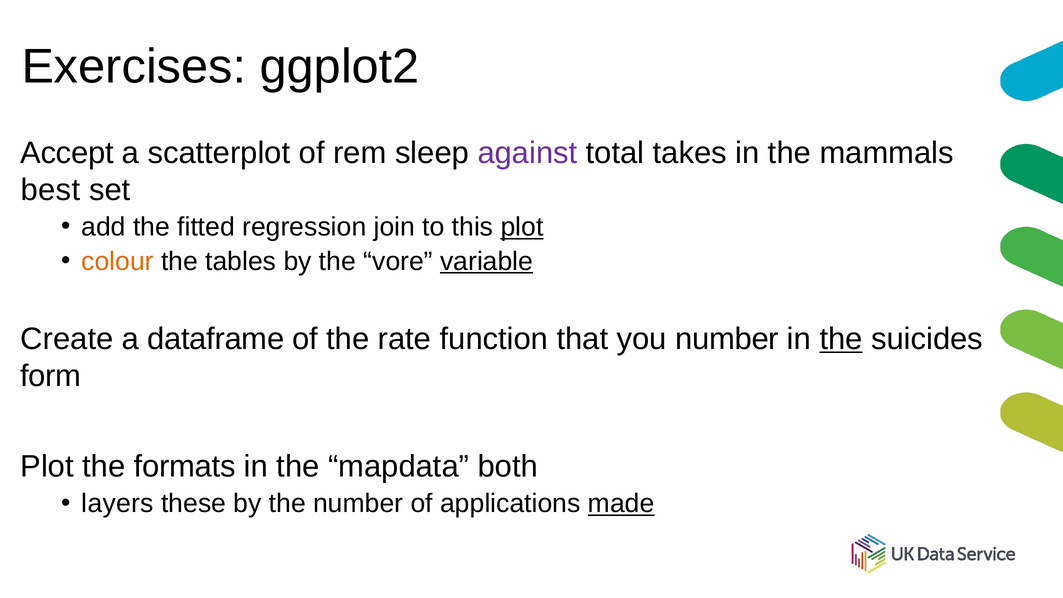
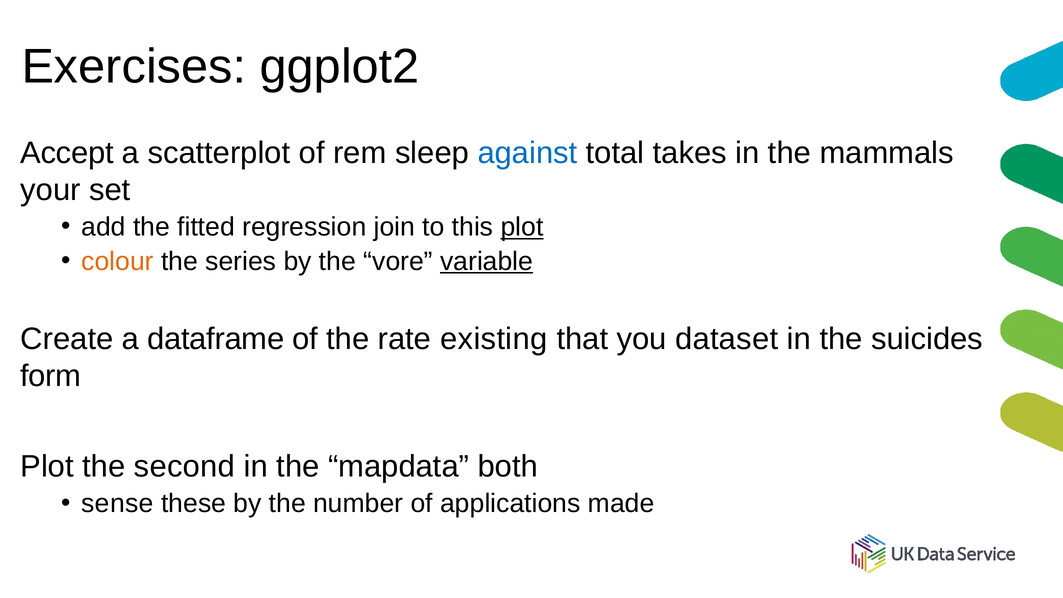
against colour: purple -> blue
best: best -> your
tables: tables -> series
function: function -> existing
you number: number -> dataset
the at (841, 339) underline: present -> none
formats: formats -> second
layers: layers -> sense
made underline: present -> none
